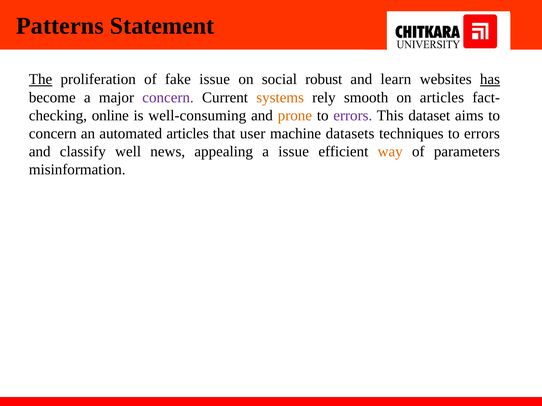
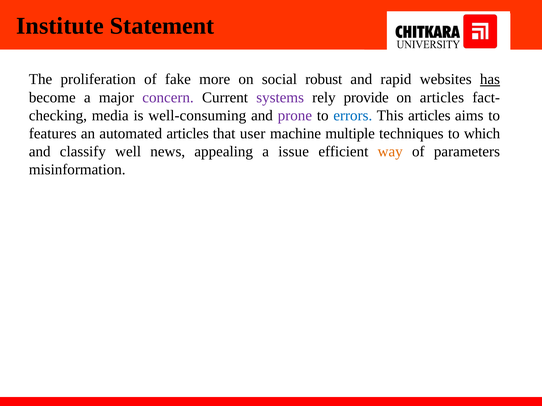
Patterns: Patterns -> Institute
The underline: present -> none
fake issue: issue -> more
learn: learn -> rapid
systems colour: orange -> purple
smooth: smooth -> provide
online: online -> media
prone colour: orange -> purple
errors at (353, 116) colour: purple -> blue
This dataset: dataset -> articles
concern at (53, 134): concern -> features
datasets: datasets -> multiple
techniques to errors: errors -> which
